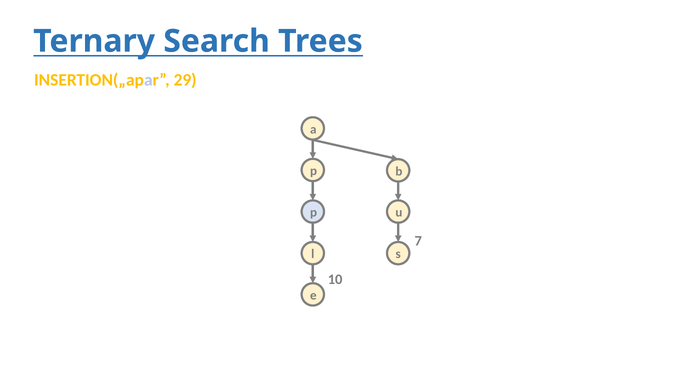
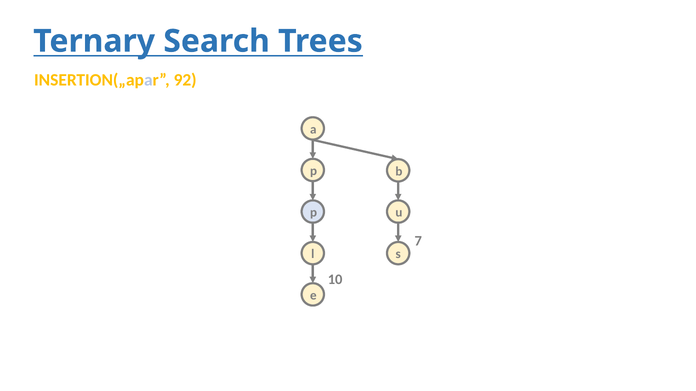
29: 29 -> 92
